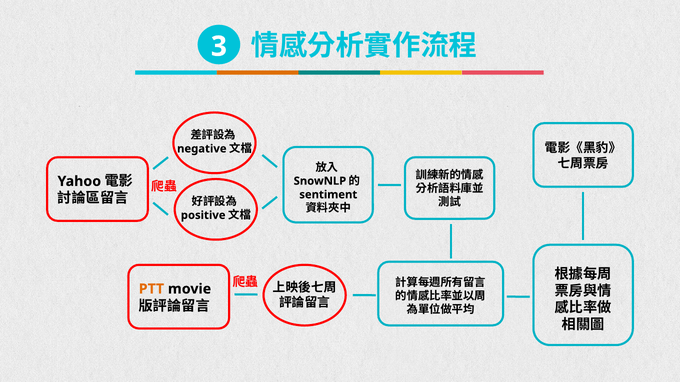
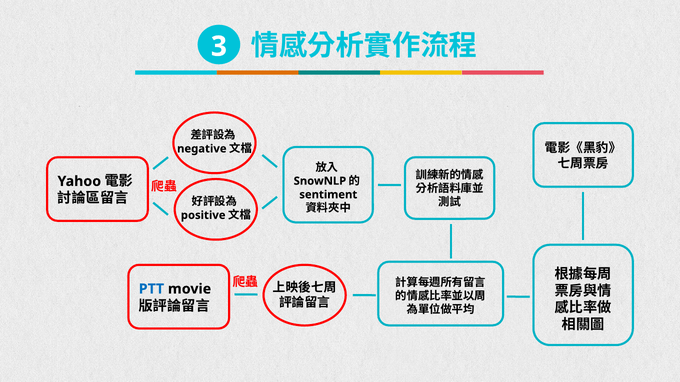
PTT colour: orange -> blue
